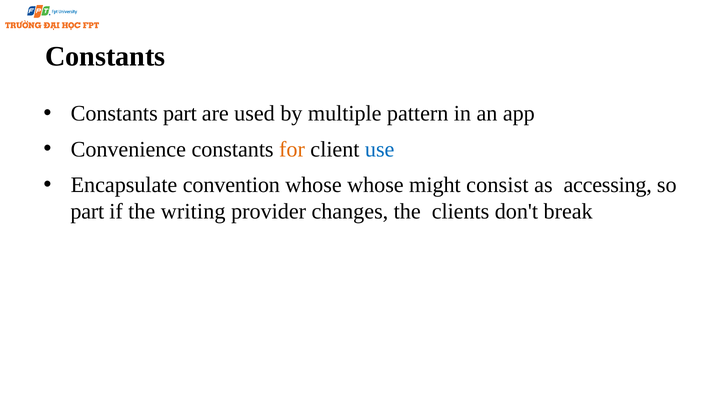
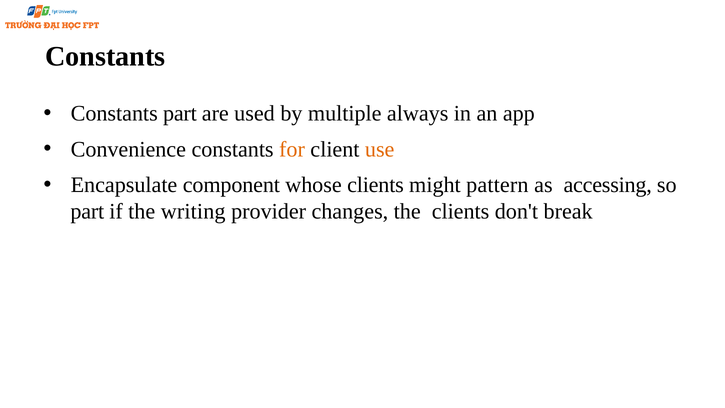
pattern: pattern -> always
use colour: blue -> orange
convention: convention -> component
whose whose: whose -> clients
consist: consist -> pattern
